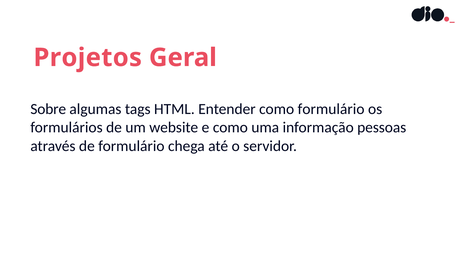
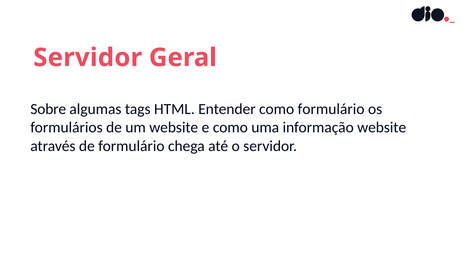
Projetos at (88, 58): Projetos -> Servidor
informação pessoas: pessoas -> website
